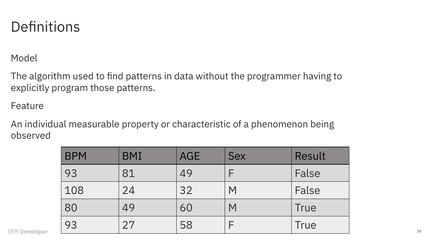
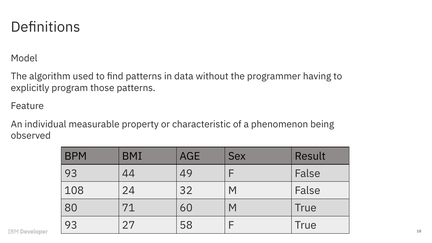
81: 81 -> 44
80 49: 49 -> 71
